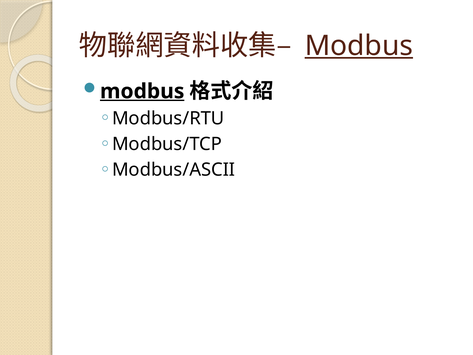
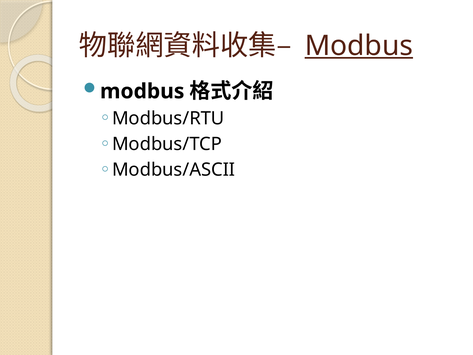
modbus at (142, 91) underline: present -> none
